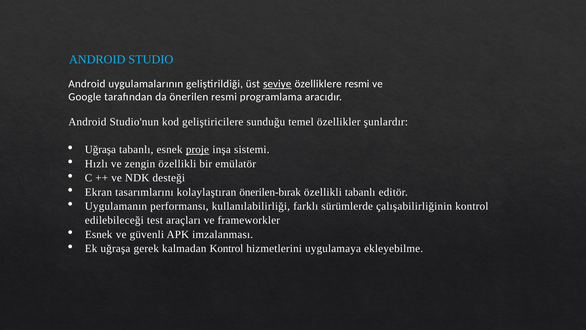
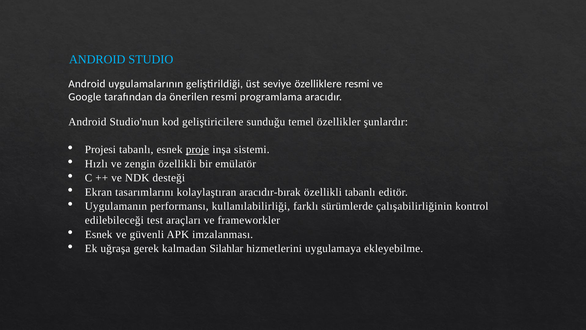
seviye underline: present -> none
Uğraşa at (100, 150): Uğraşa -> Projesi
önerilen-bırak: önerilen-bırak -> aracıdır-bırak
kalmadan Kontrol: Kontrol -> Silahlar
